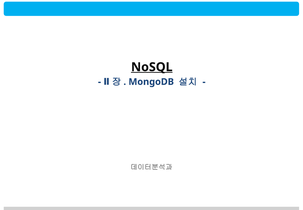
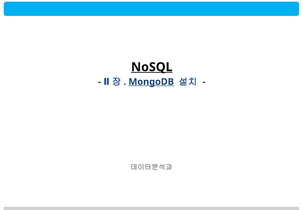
MongoDB underline: none -> present
